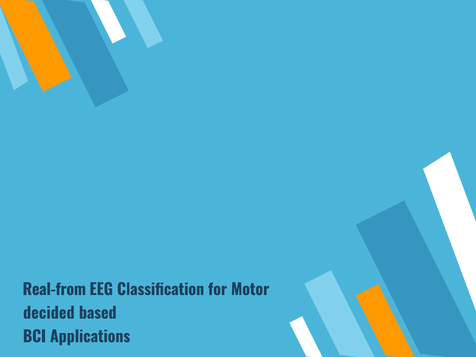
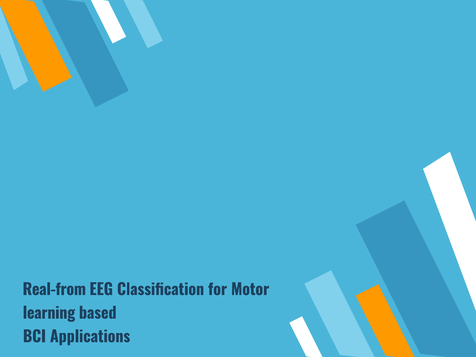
decided: decided -> learning
